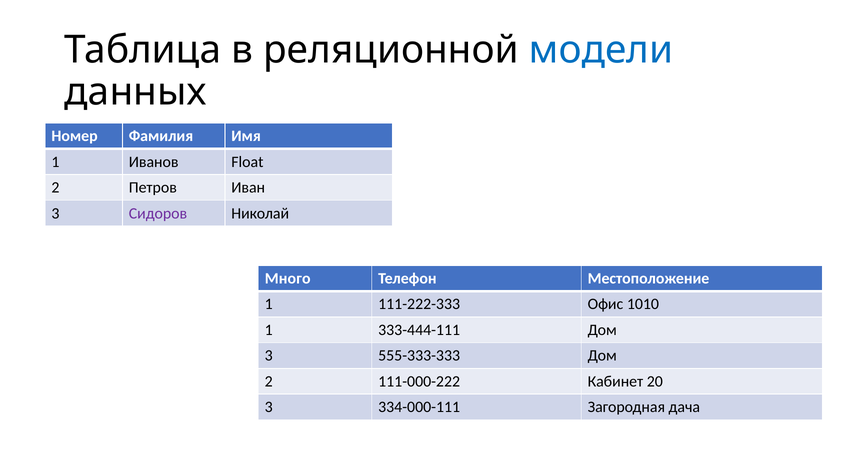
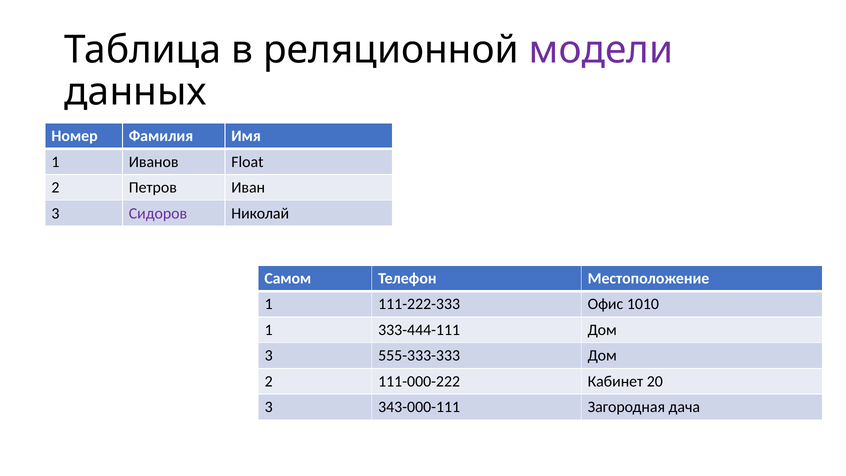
модели colour: blue -> purple
Много: Много -> Самом
334-000-111: 334-000-111 -> 343-000-111
